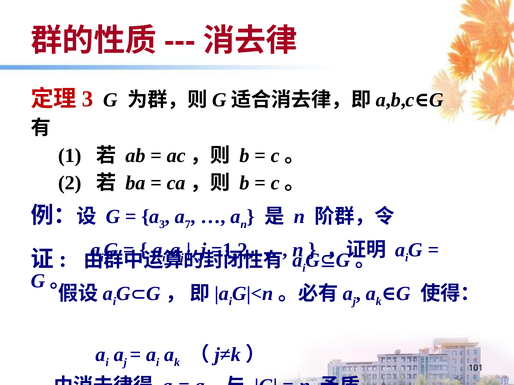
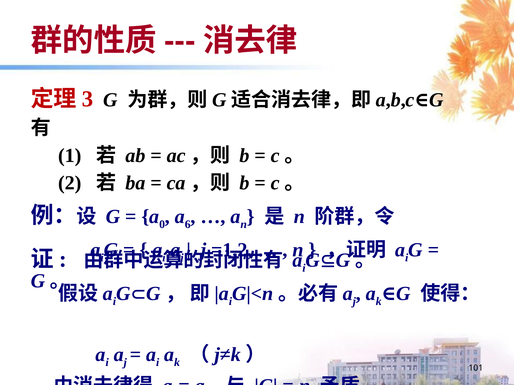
3 at (162, 225): 3 -> 0
7: 7 -> 6
